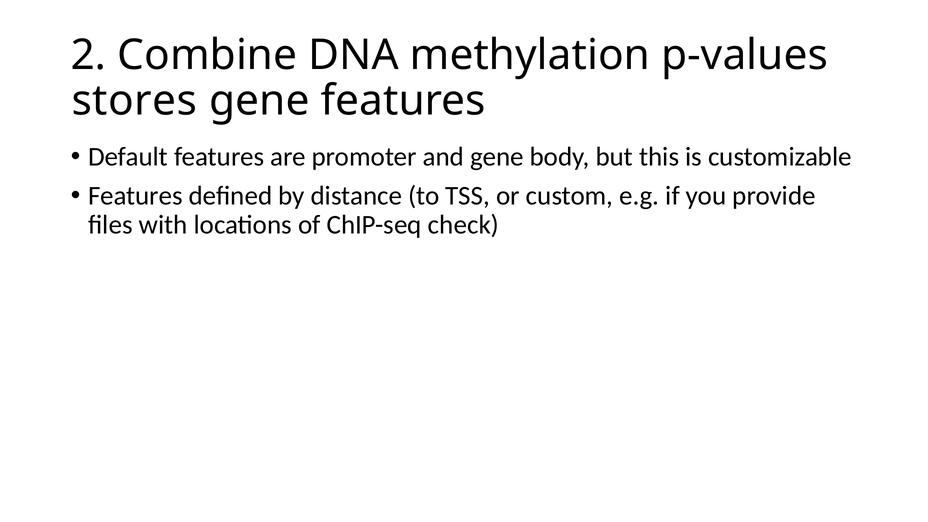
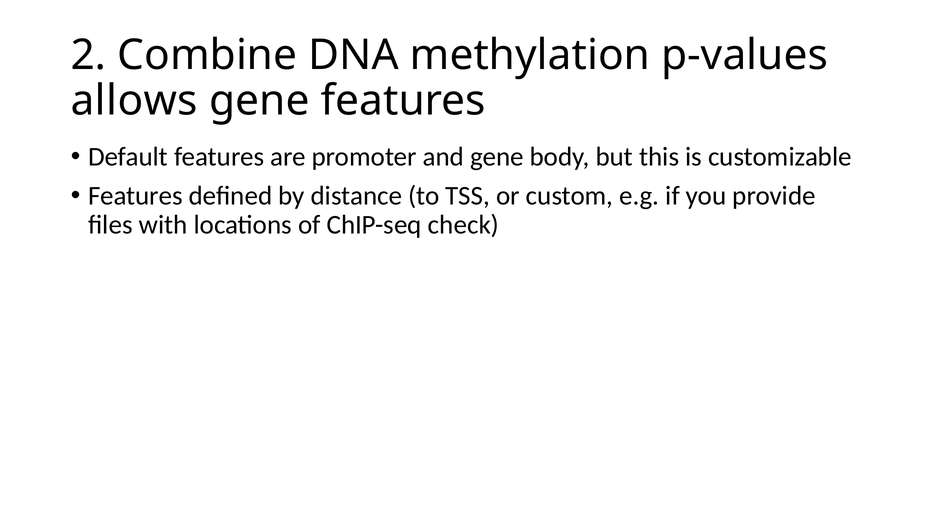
stores: stores -> allows
